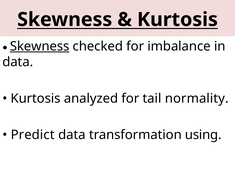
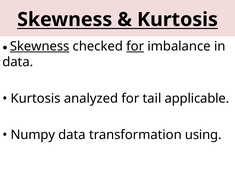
for at (135, 46) underline: none -> present
normality: normality -> applicable
Predict: Predict -> Numpy
